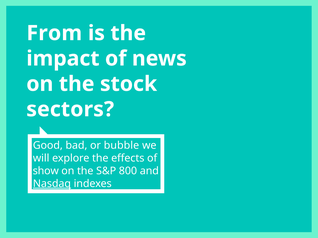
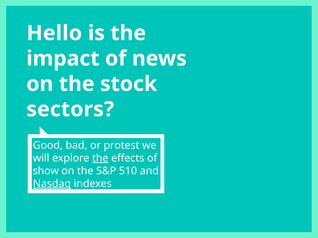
From: From -> Hello
bubble: bubble -> protest
the at (100, 158) underline: none -> present
800: 800 -> 510
